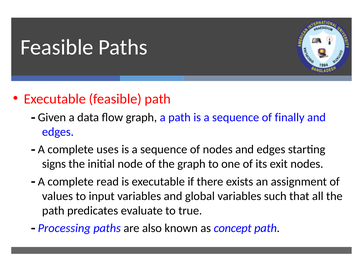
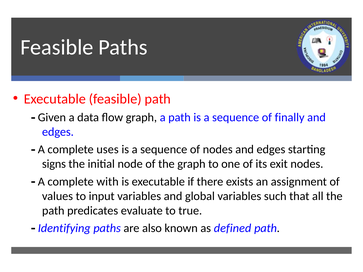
read: read -> with
Processing: Processing -> Identifying
concept: concept -> defined
